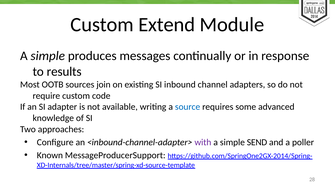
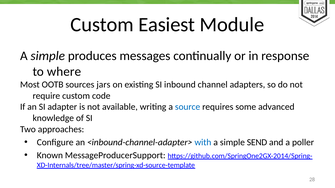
Extend: Extend -> Easiest
results: results -> where
join: join -> jars
with colour: purple -> blue
